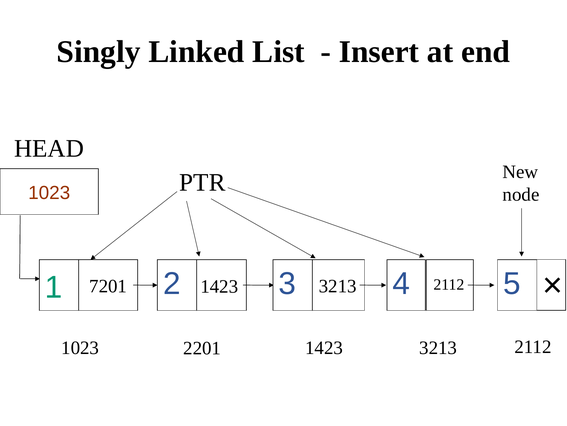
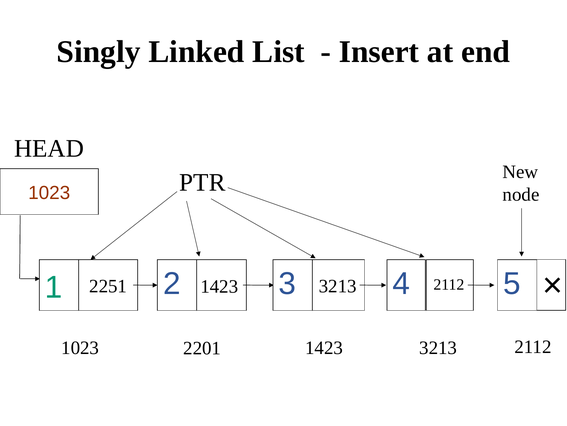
7201: 7201 -> 2251
